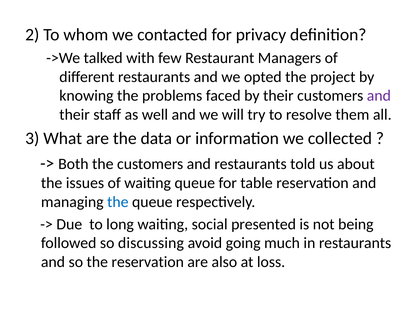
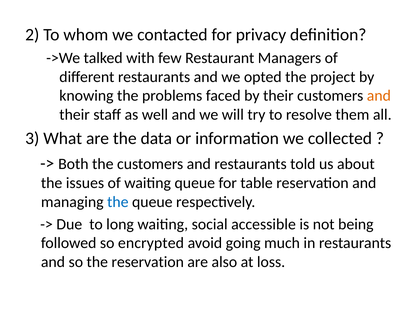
and at (379, 96) colour: purple -> orange
presented: presented -> accessible
discussing: discussing -> encrypted
